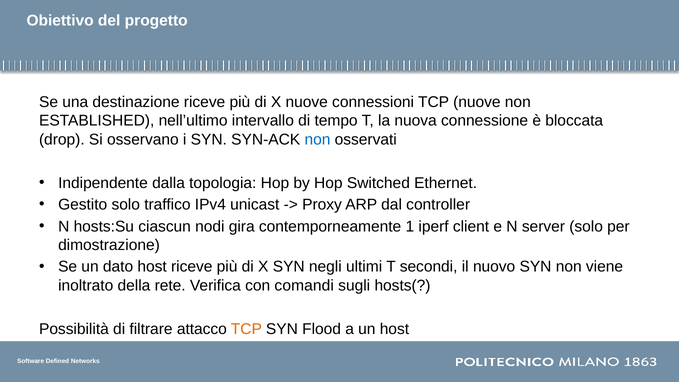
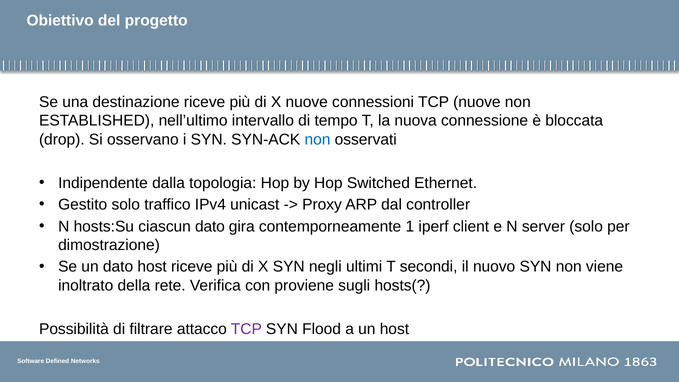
ciascun nodi: nodi -> dato
comandi: comandi -> proviene
TCP at (246, 329) colour: orange -> purple
